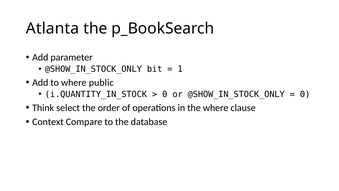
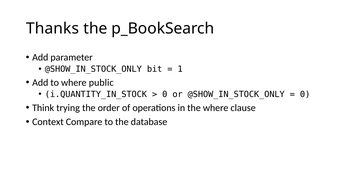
Atlanta: Atlanta -> Thanks
select: select -> trying
